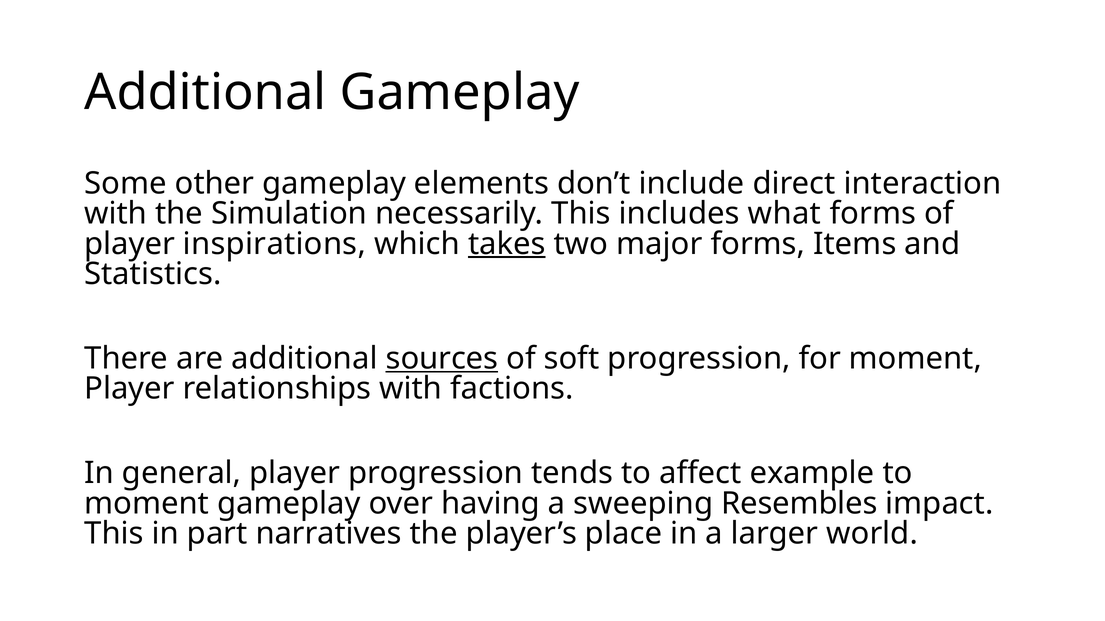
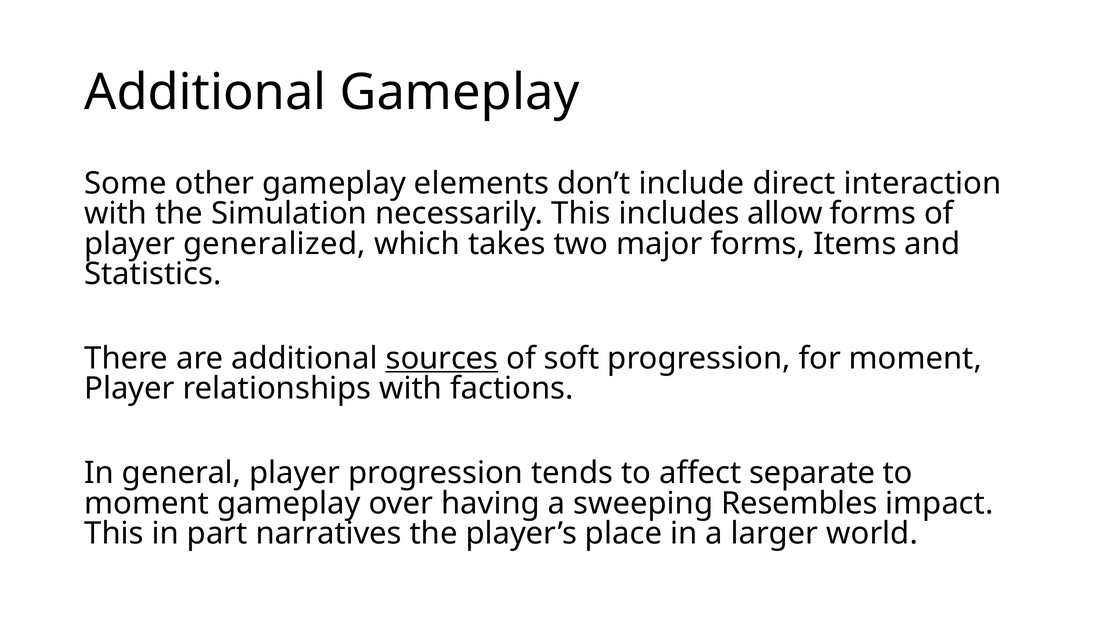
what: what -> allow
inspirations: inspirations -> generalized
takes underline: present -> none
example: example -> separate
